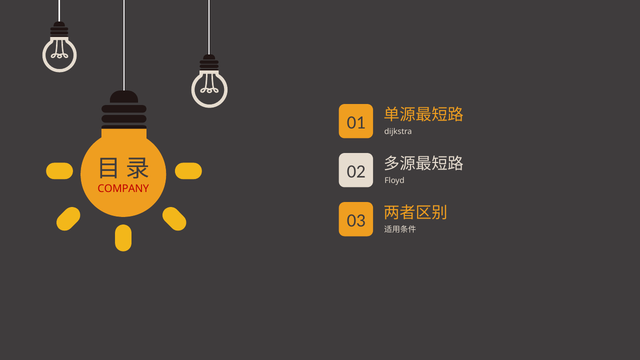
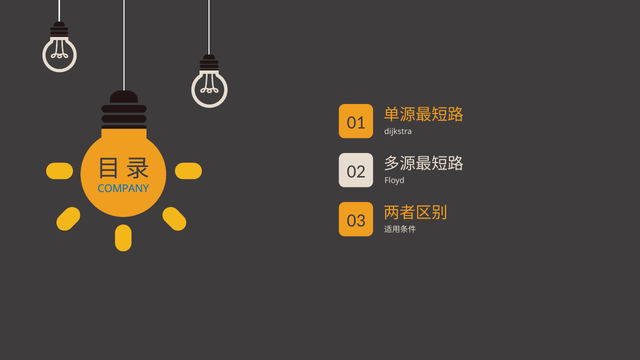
COMPANY colour: red -> blue
